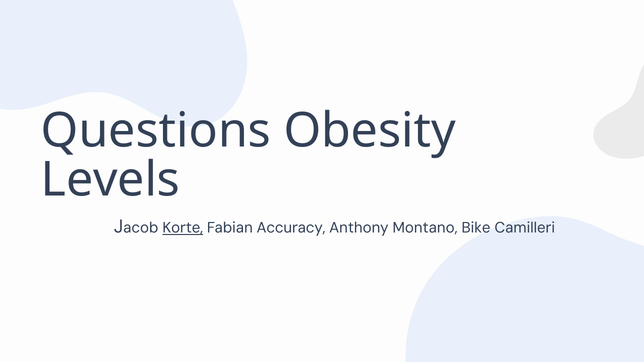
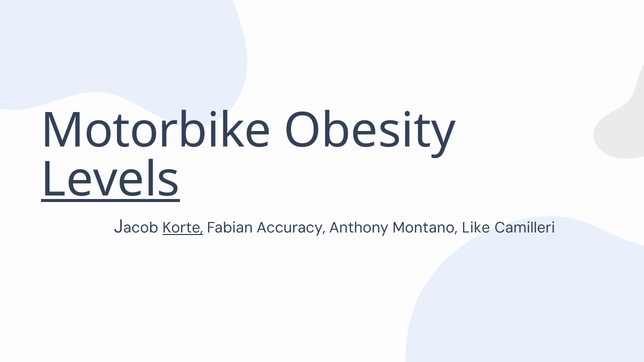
Questions: Questions -> Motorbike
Levels underline: none -> present
Bike: Bike -> Like
